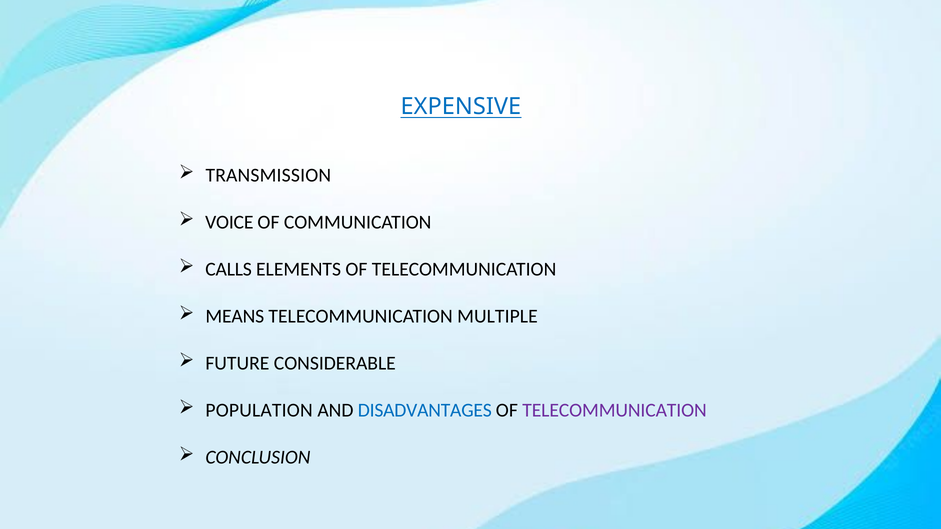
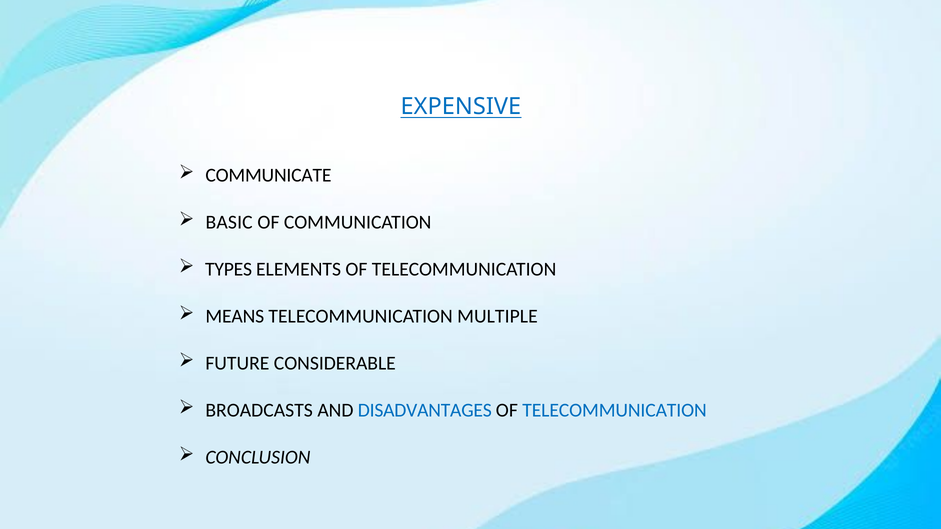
TRANSMISSION: TRANSMISSION -> COMMUNICATE
VOICE: VOICE -> BASIC
CALLS: CALLS -> TYPES
POPULATION: POPULATION -> BROADCASTS
TELECOMMUNICATION at (615, 411) colour: purple -> blue
